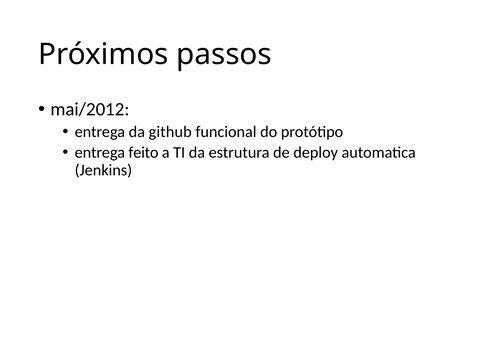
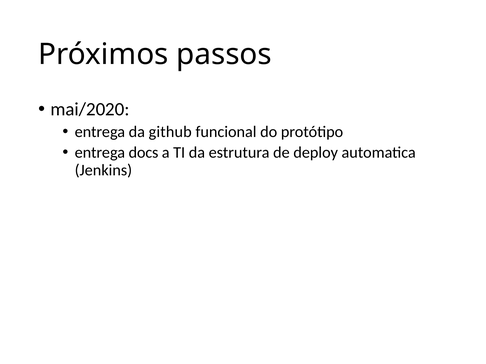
mai/2012: mai/2012 -> mai/2020
feito: feito -> docs
